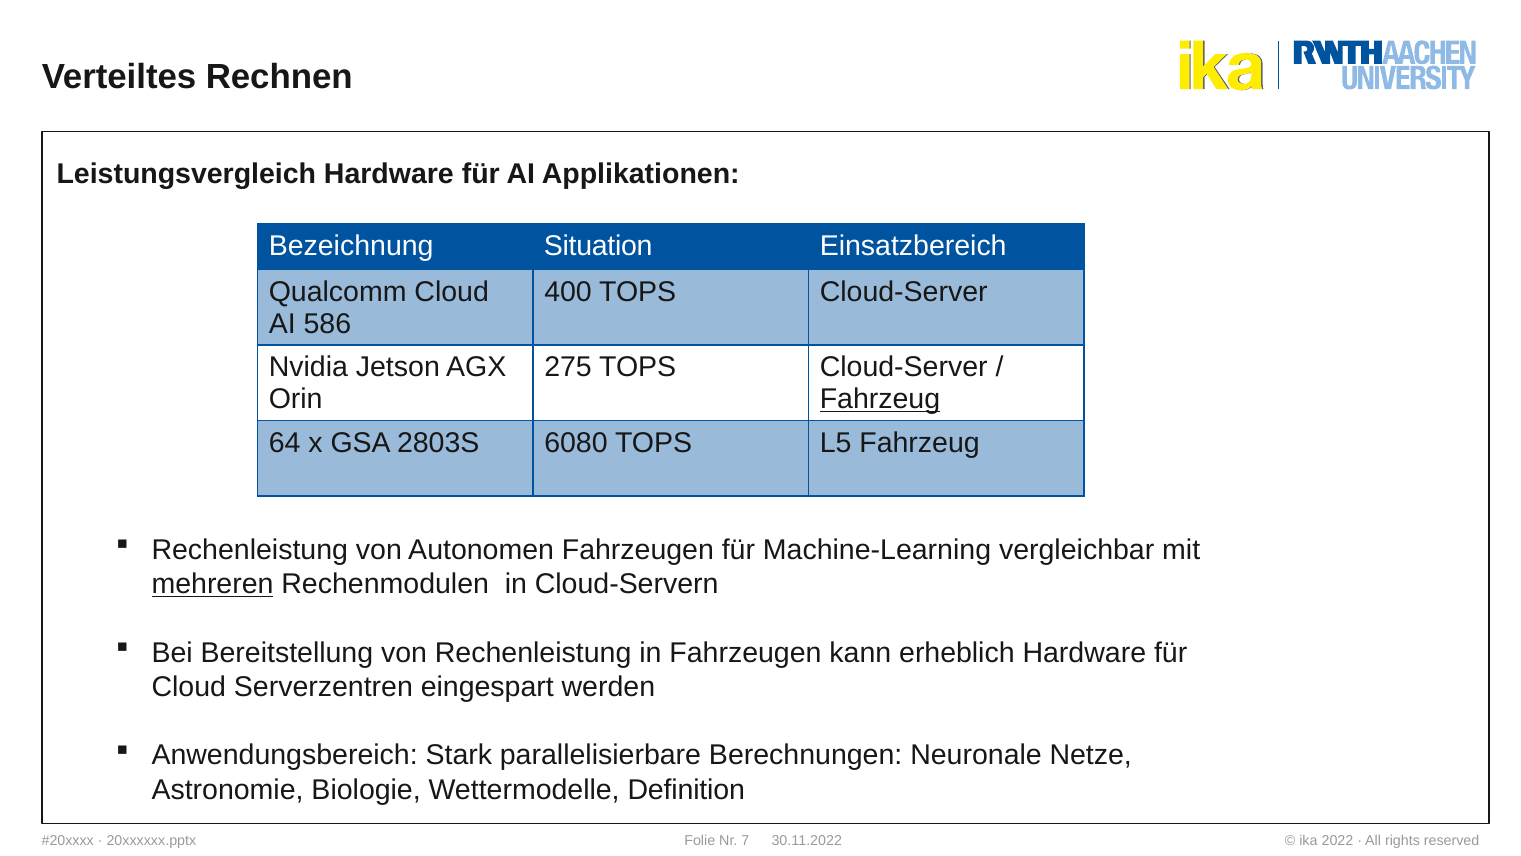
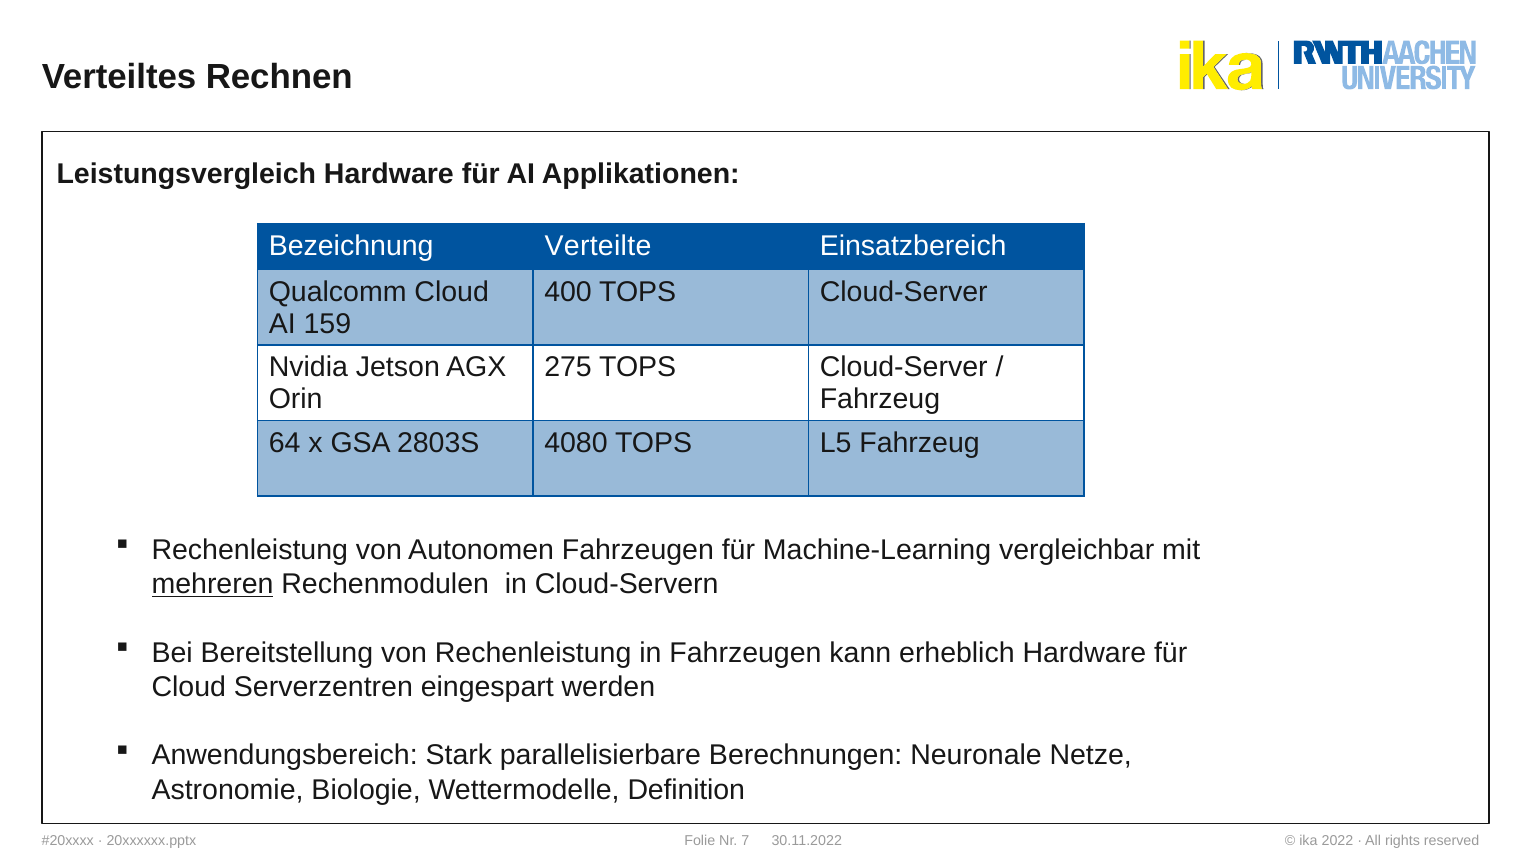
Situation: Situation -> Verteilte
586: 586 -> 159
Fahrzeug at (880, 399) underline: present -> none
6080: 6080 -> 4080
